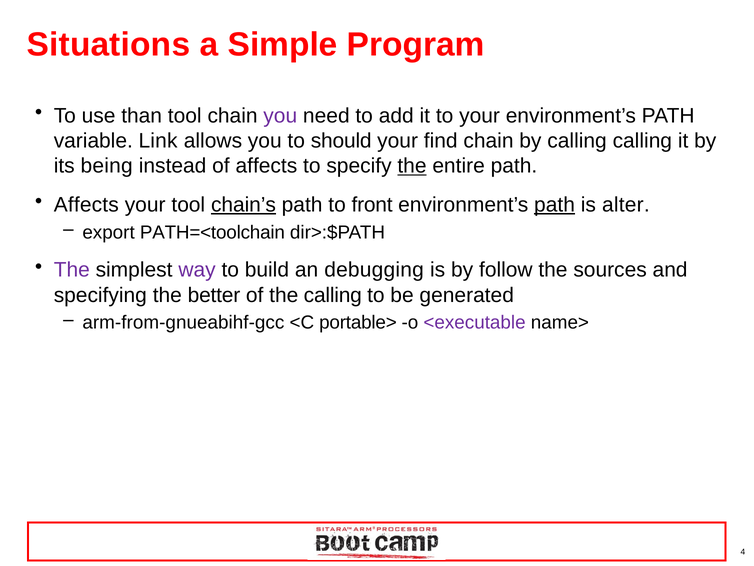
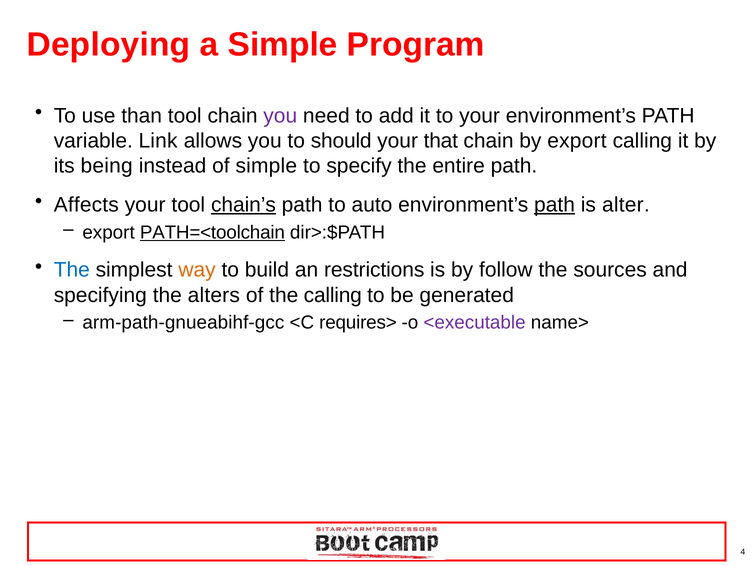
Situations: Situations -> Deploying
find: find -> that
by calling: calling -> export
of affects: affects -> simple
the at (412, 166) underline: present -> none
front: front -> auto
PATH=<toolchain underline: none -> present
The at (72, 270) colour: purple -> blue
way colour: purple -> orange
debugging: debugging -> restrictions
better: better -> alters
arm-from-gnueabihf-gcc: arm-from-gnueabihf-gcc -> arm-path-gnueabihf-gcc
portable>: portable> -> requires>
